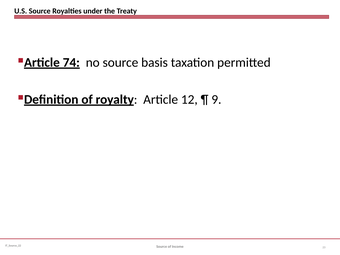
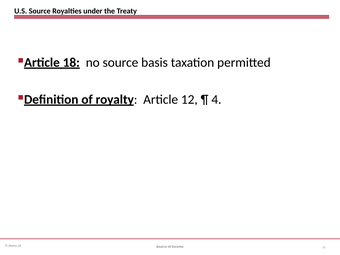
74: 74 -> 18
9: 9 -> 4
